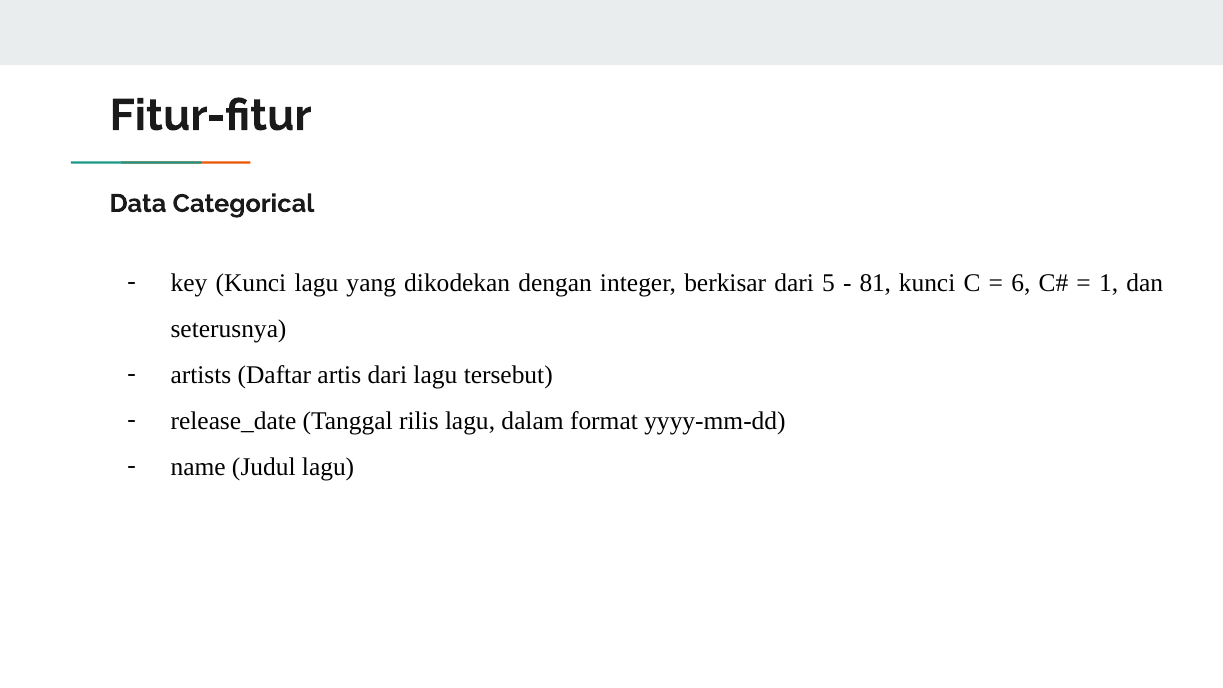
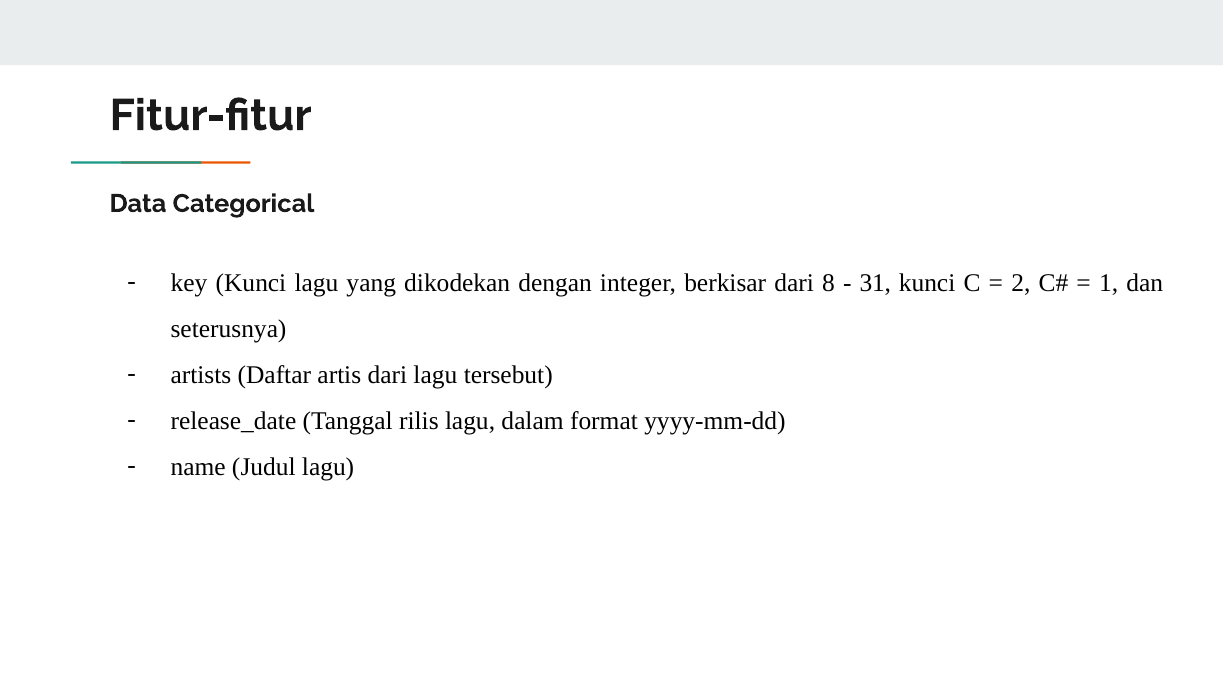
5: 5 -> 8
81: 81 -> 31
6: 6 -> 2
